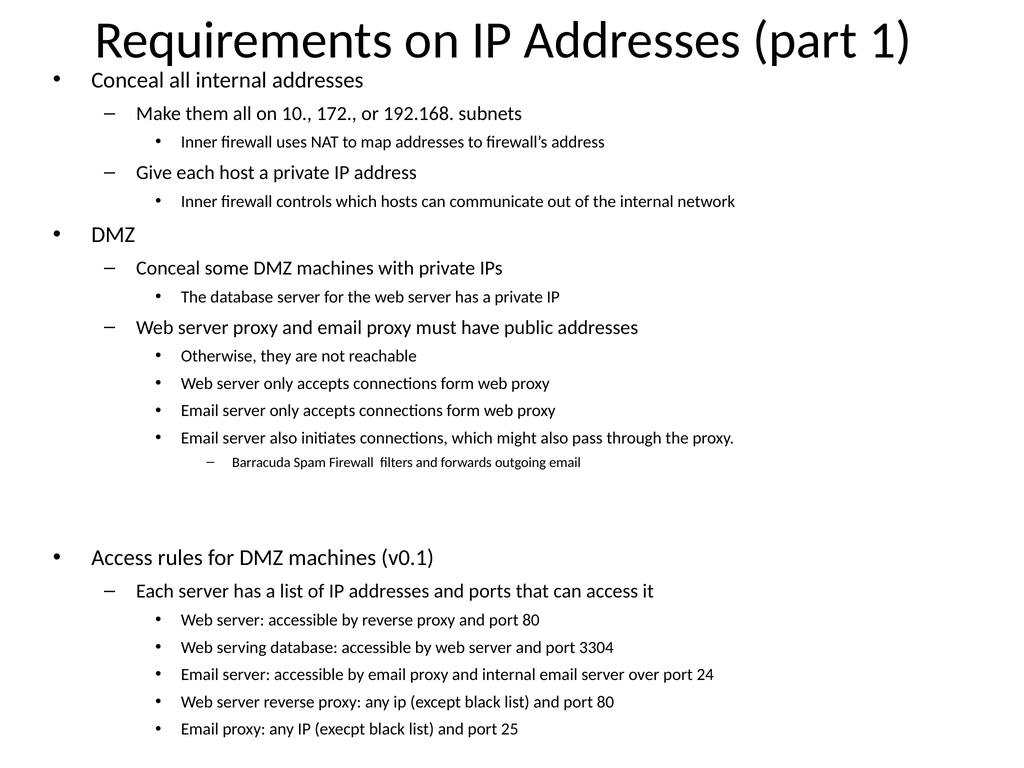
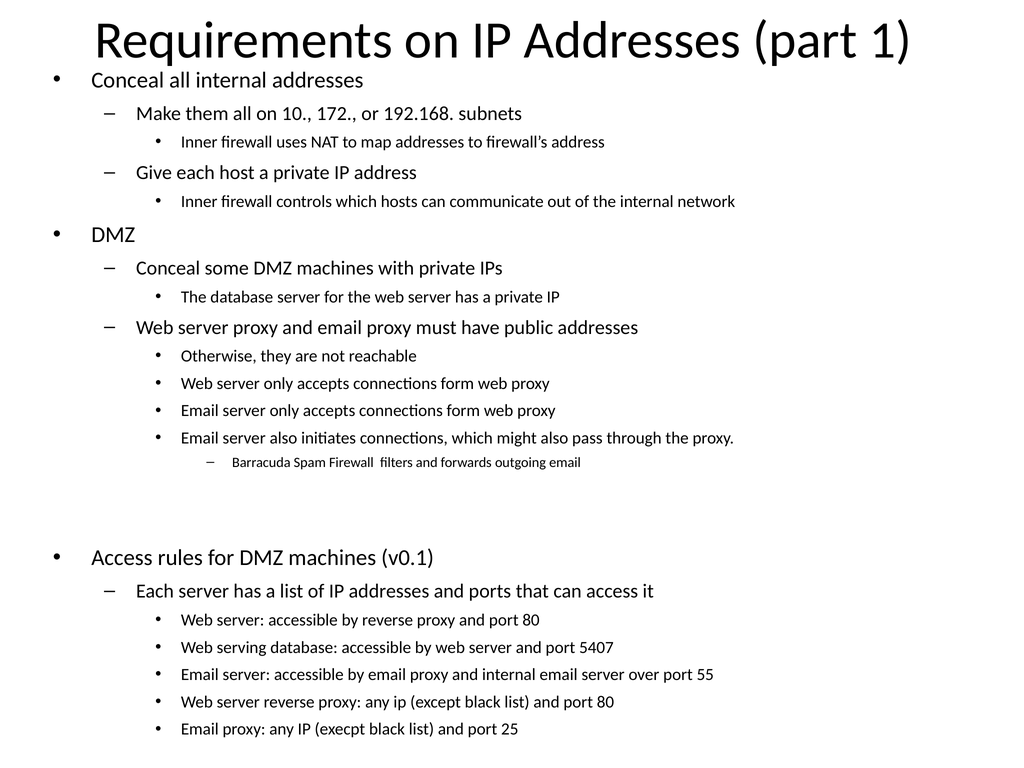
3304: 3304 -> 5407
24: 24 -> 55
